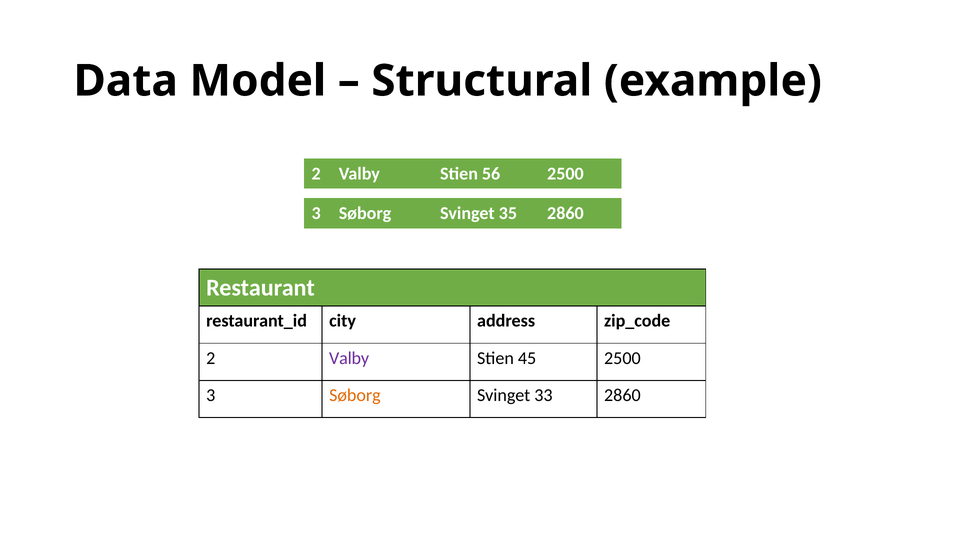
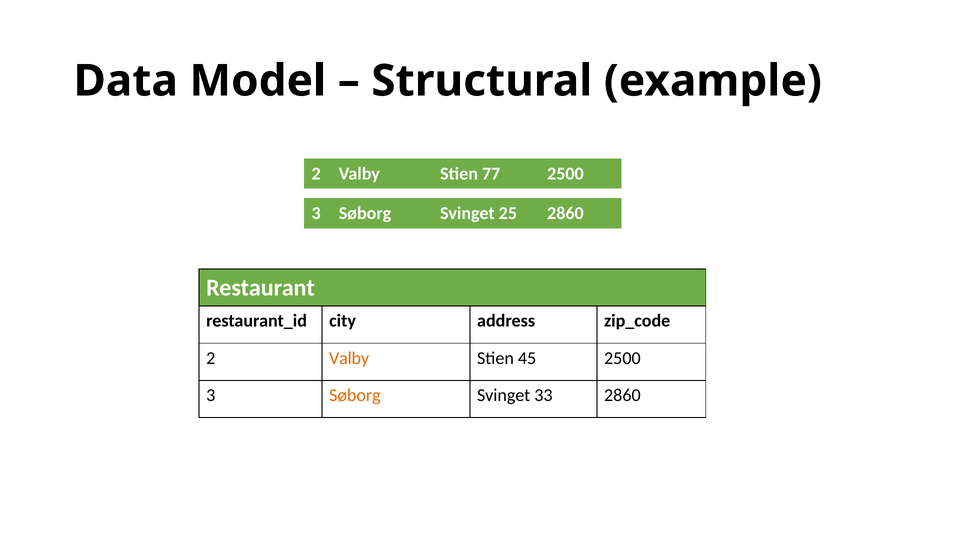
56: 56 -> 77
35: 35 -> 25
Valby at (349, 358) colour: purple -> orange
